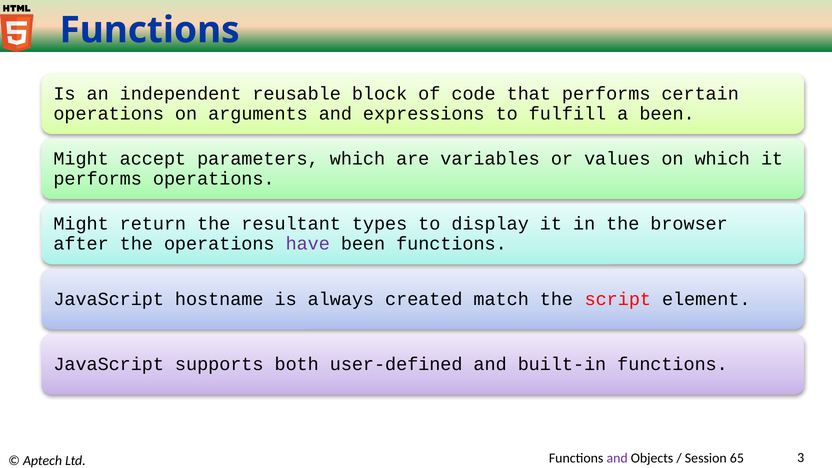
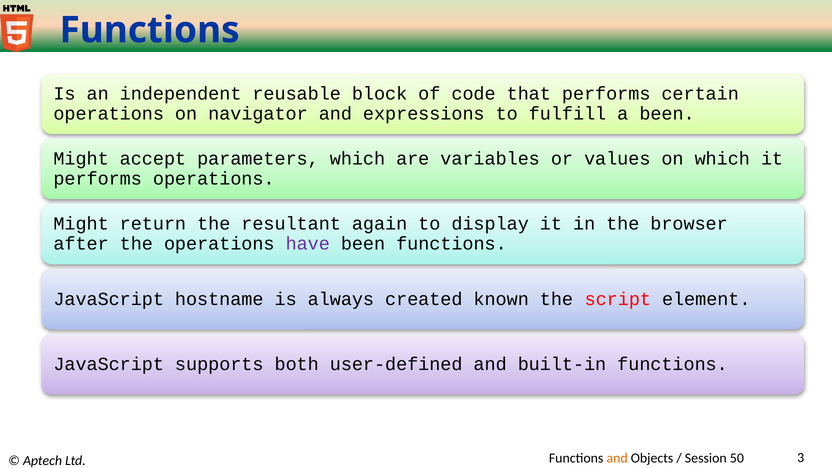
arguments: arguments -> navigator
types: types -> again
match: match -> known
and at (617, 458) colour: purple -> orange
65: 65 -> 50
